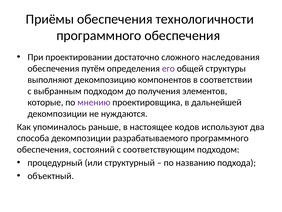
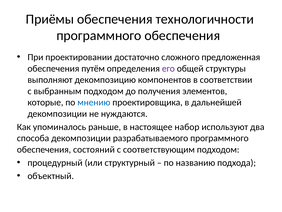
наследования: наследования -> предложенная
мнению colour: purple -> blue
кодов: кодов -> набор
